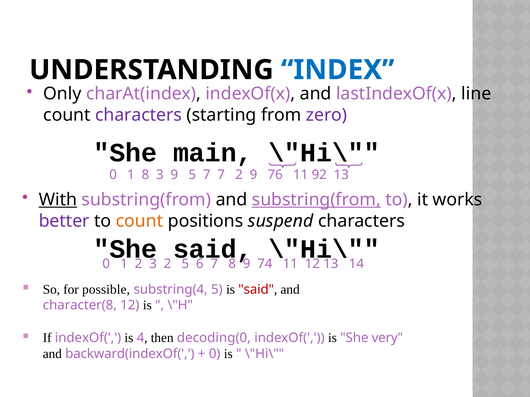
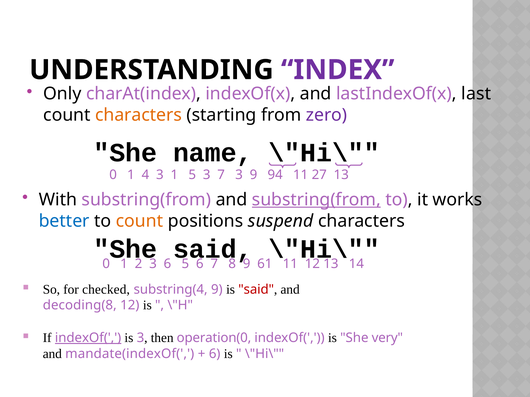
INDEX colour: blue -> purple
line: line -> last
characters at (138, 115) colour: purple -> orange
main: main -> name
1 8: 8 -> 4
3 9: 9 -> 1
5 7: 7 -> 3
7 2: 2 -> 3
76: 76 -> 94
92: 92 -> 27
With underline: present -> none
better colour: purple -> blue
2 at (167, 264): 2 -> 6
74: 74 -> 61
possible: possible -> checked
substring(4 5: 5 -> 9
character(8: character(8 -> decoding(8
indexOf( at (88, 338) underline: none -> present
is 4: 4 -> 3
decoding(0: decoding(0 -> operation(0
backward(indexOf(: backward(indexOf( -> mandate(indexOf(
0 at (215, 354): 0 -> 6
